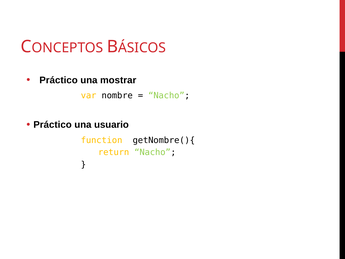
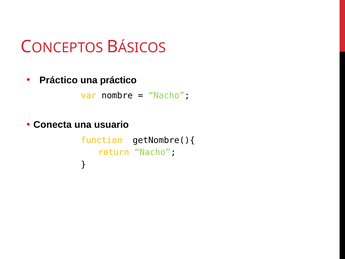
una mostrar: mostrar -> práctico
Práctico at (53, 125): Práctico -> Conecta
